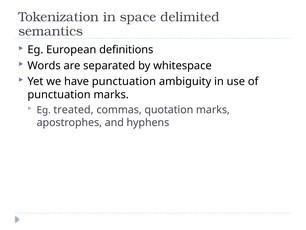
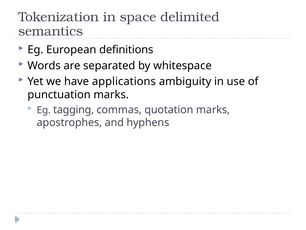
have punctuation: punctuation -> applications
treated: treated -> tagging
